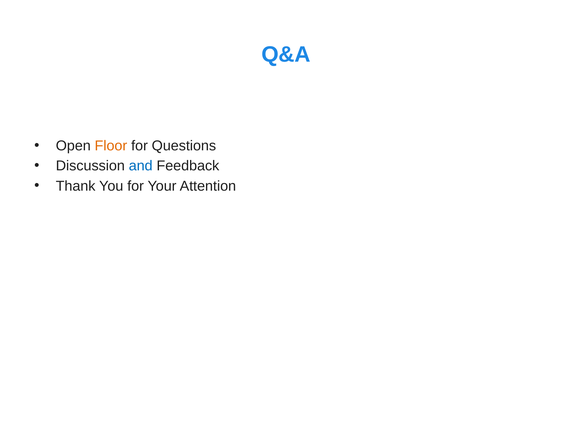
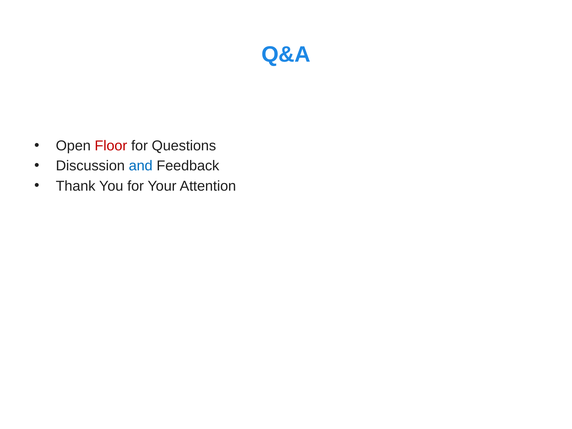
Floor colour: orange -> red
